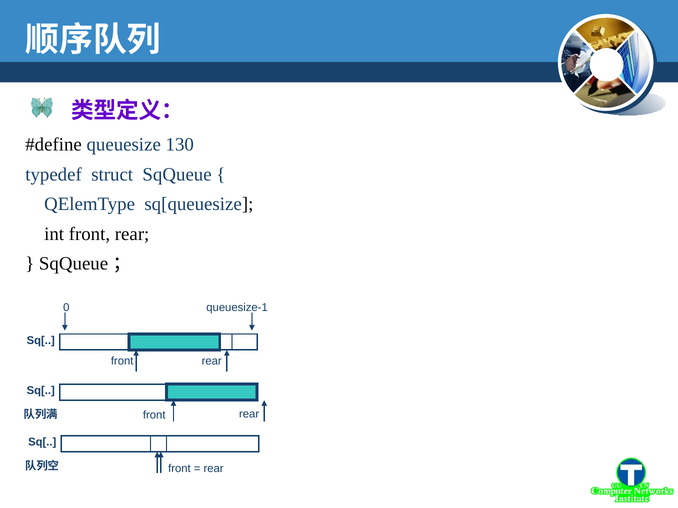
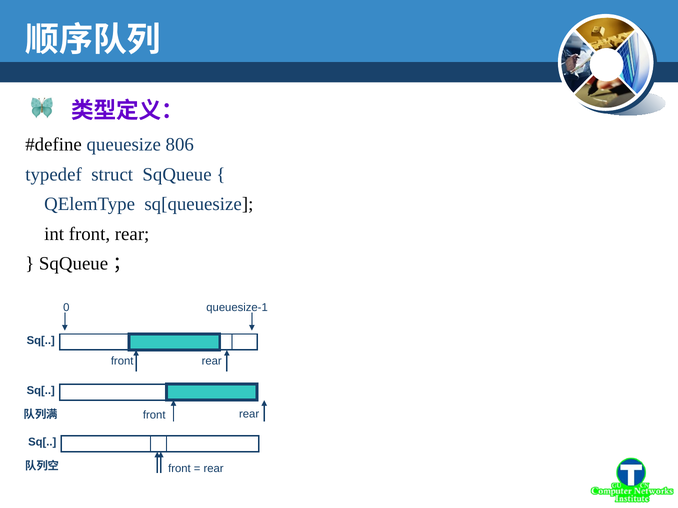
130: 130 -> 806
